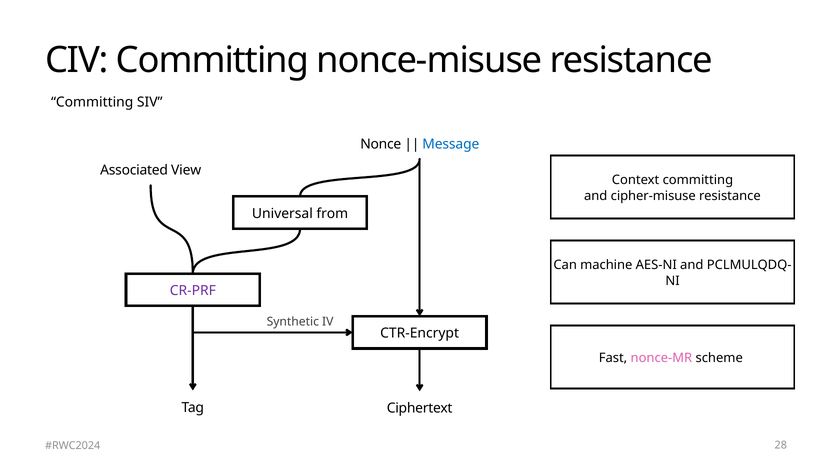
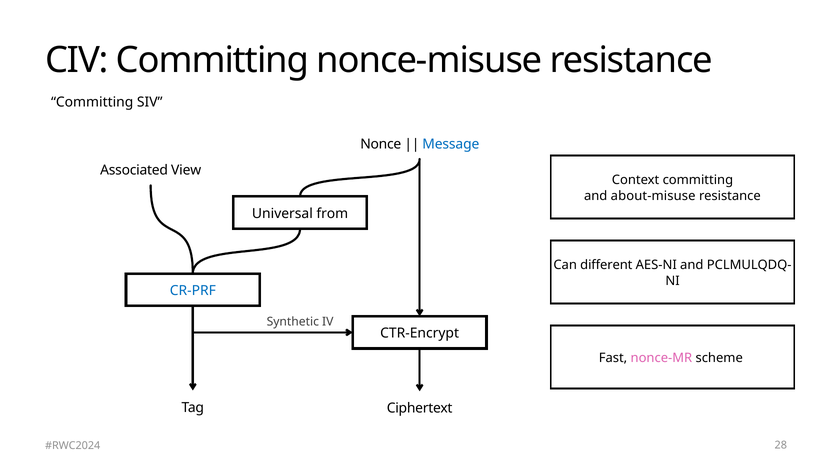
cipher-misuse: cipher-misuse -> about-misuse
machine: machine -> different
CR-PRF colour: purple -> blue
